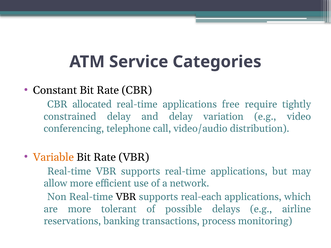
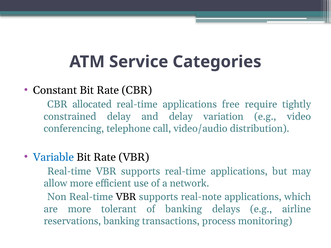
Variable colour: orange -> blue
real-each: real-each -> real-note
of possible: possible -> banking
